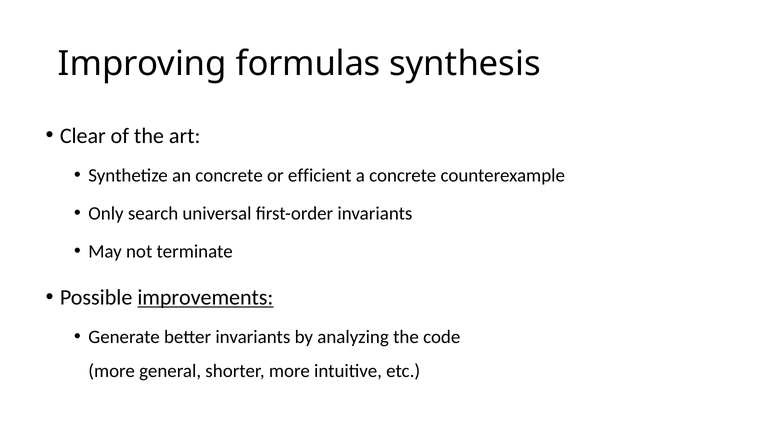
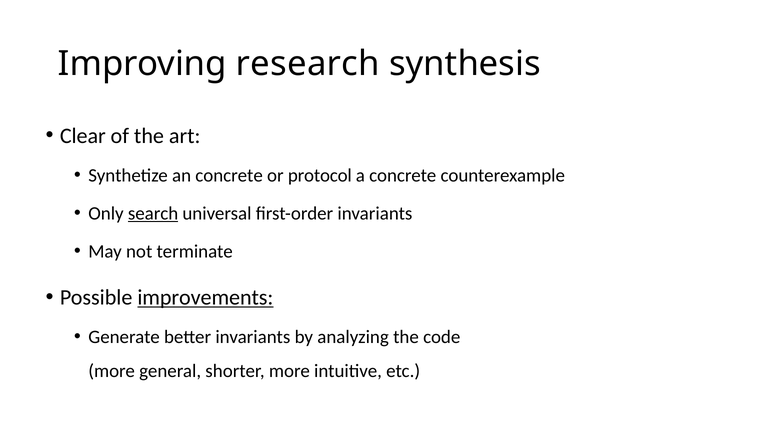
formulas: formulas -> research
efficient: efficient -> protocol
search underline: none -> present
